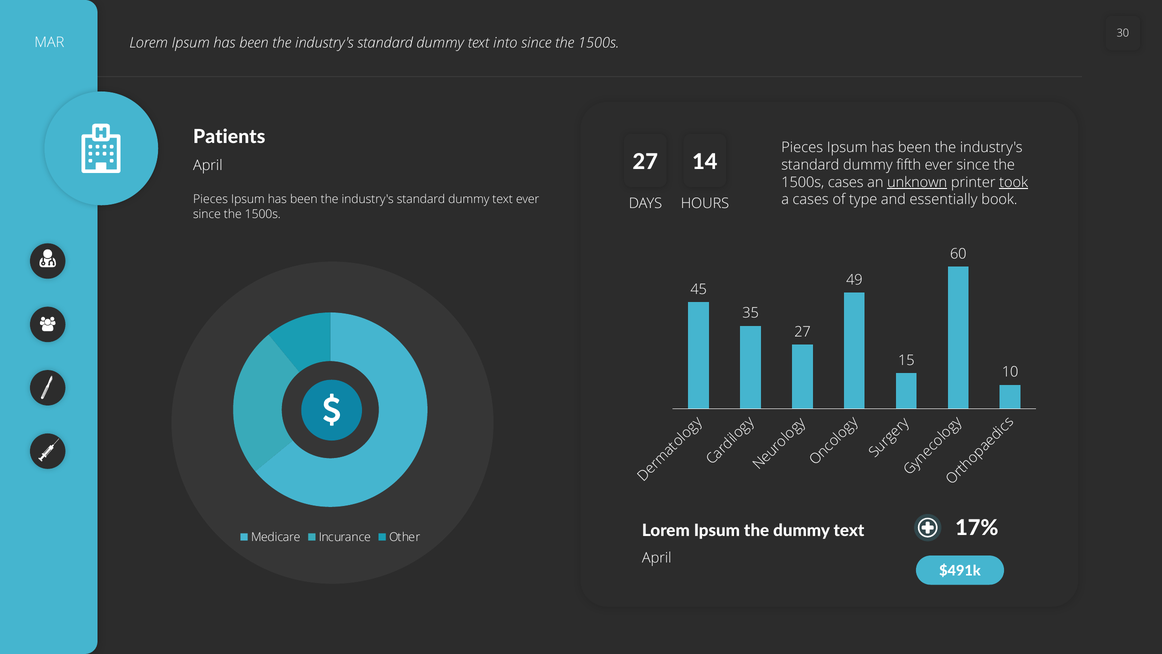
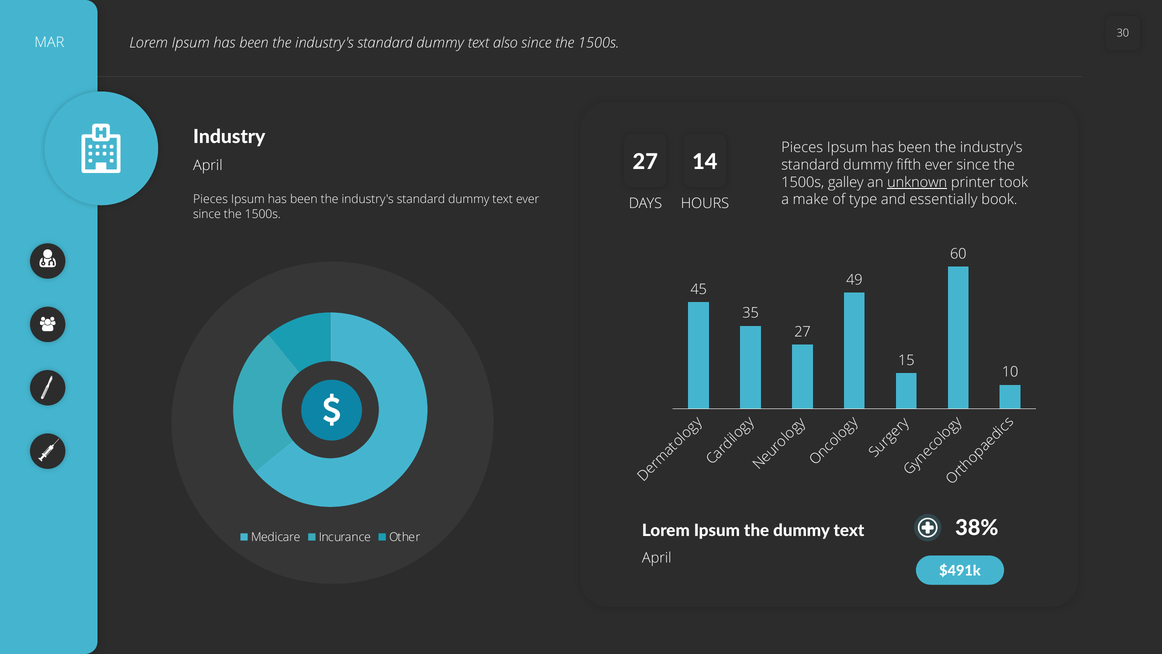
into: into -> also
Patients: Patients -> Industry
1500s cases: cases -> galley
took underline: present -> none
a cases: cases -> make
17%: 17% -> 38%
